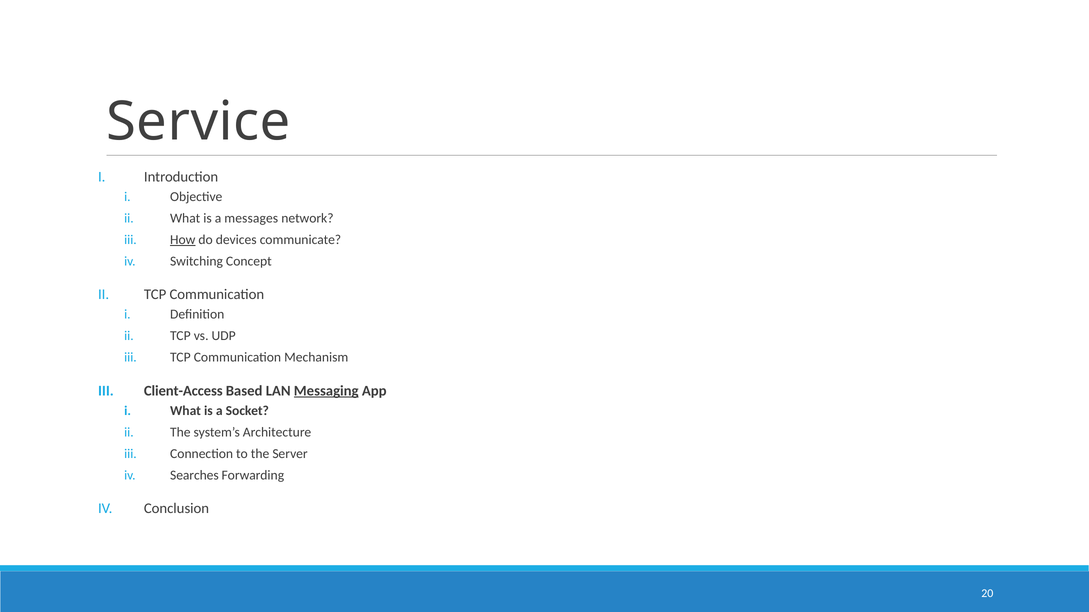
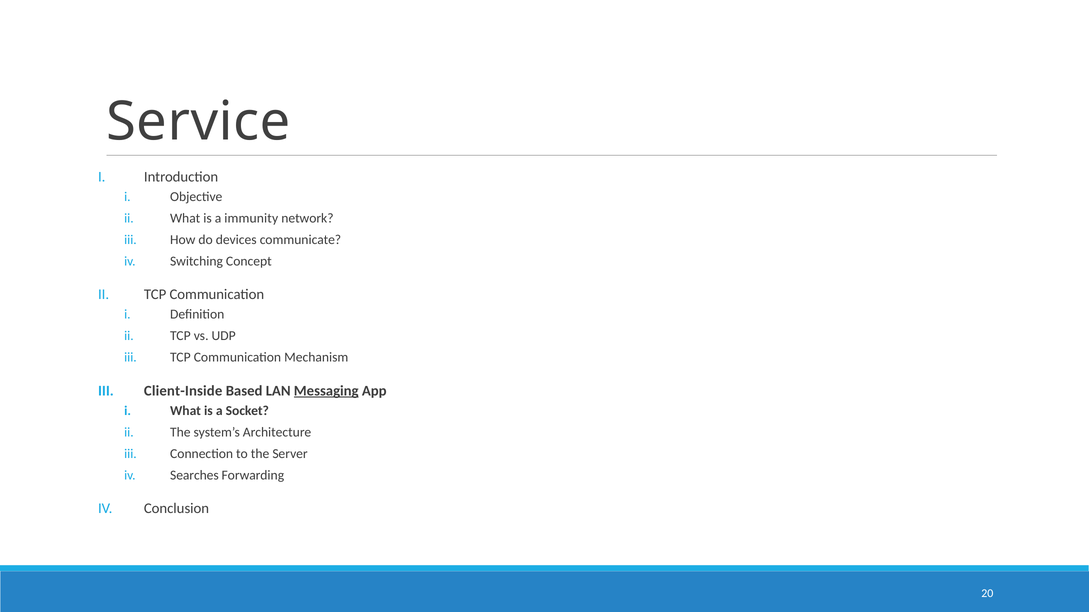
messages: messages -> immunity
How underline: present -> none
Client-Access: Client-Access -> Client-Inside
